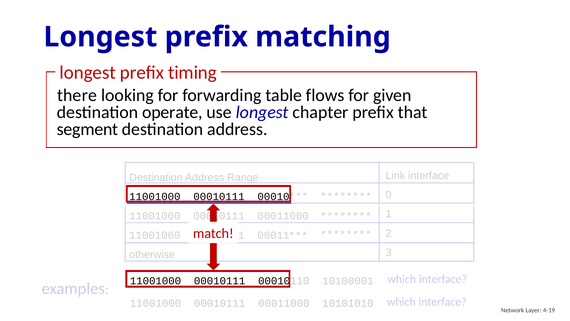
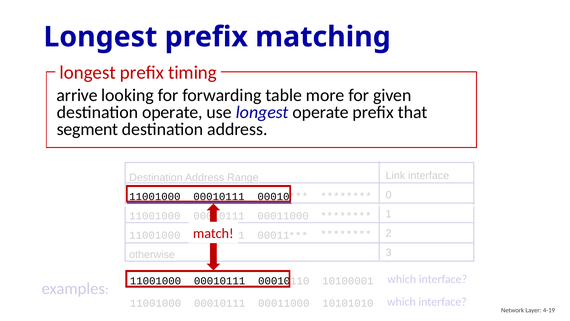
there: there -> arrive
flows: flows -> more
longest chapter: chapter -> operate
